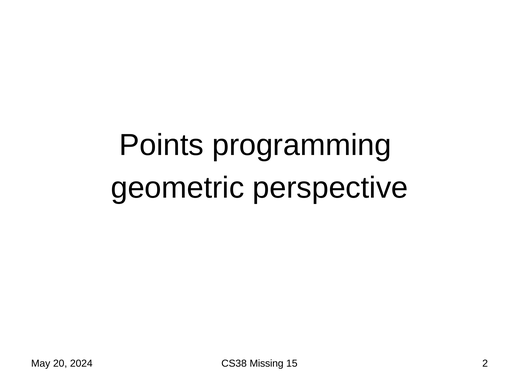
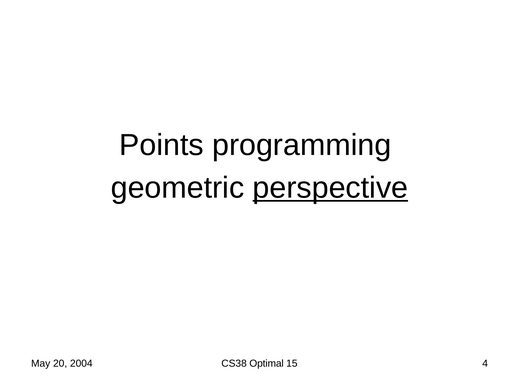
perspective underline: none -> present
2024: 2024 -> 2004
Missing: Missing -> Optimal
2: 2 -> 4
